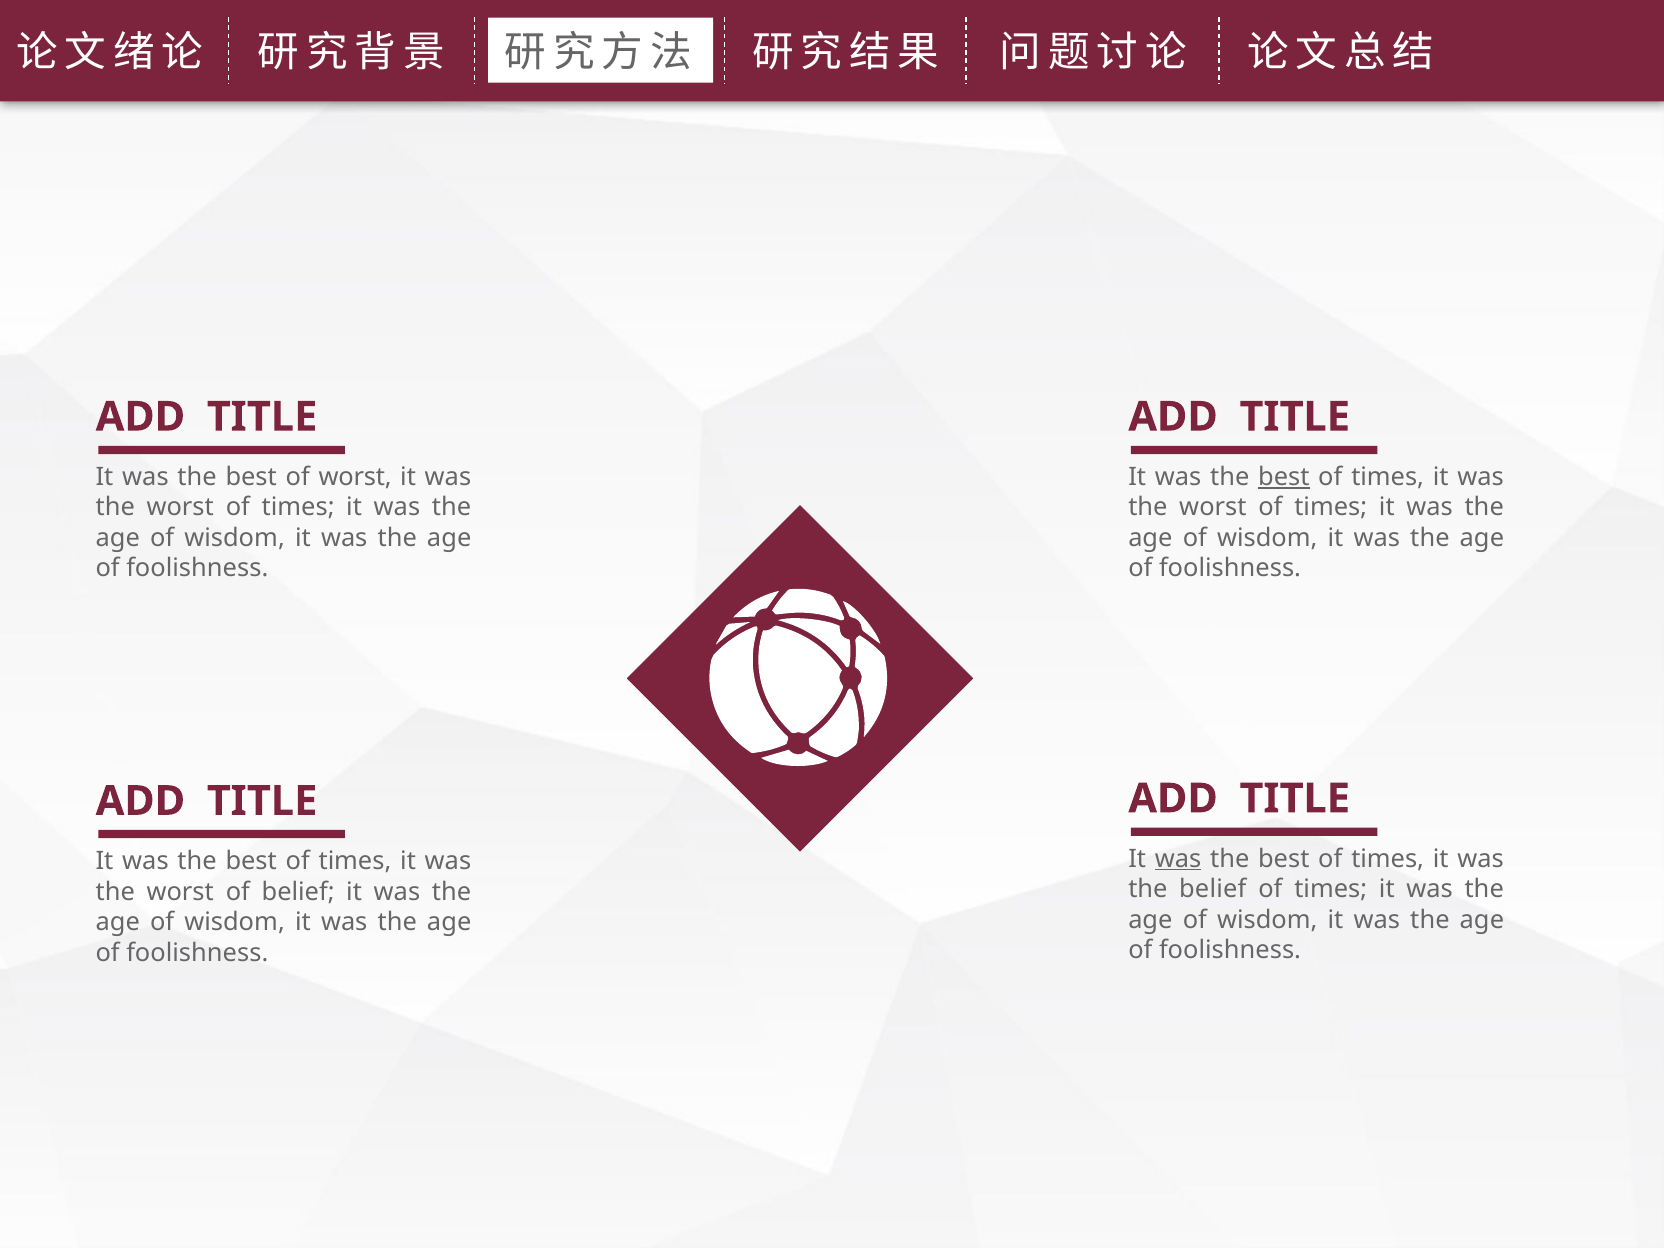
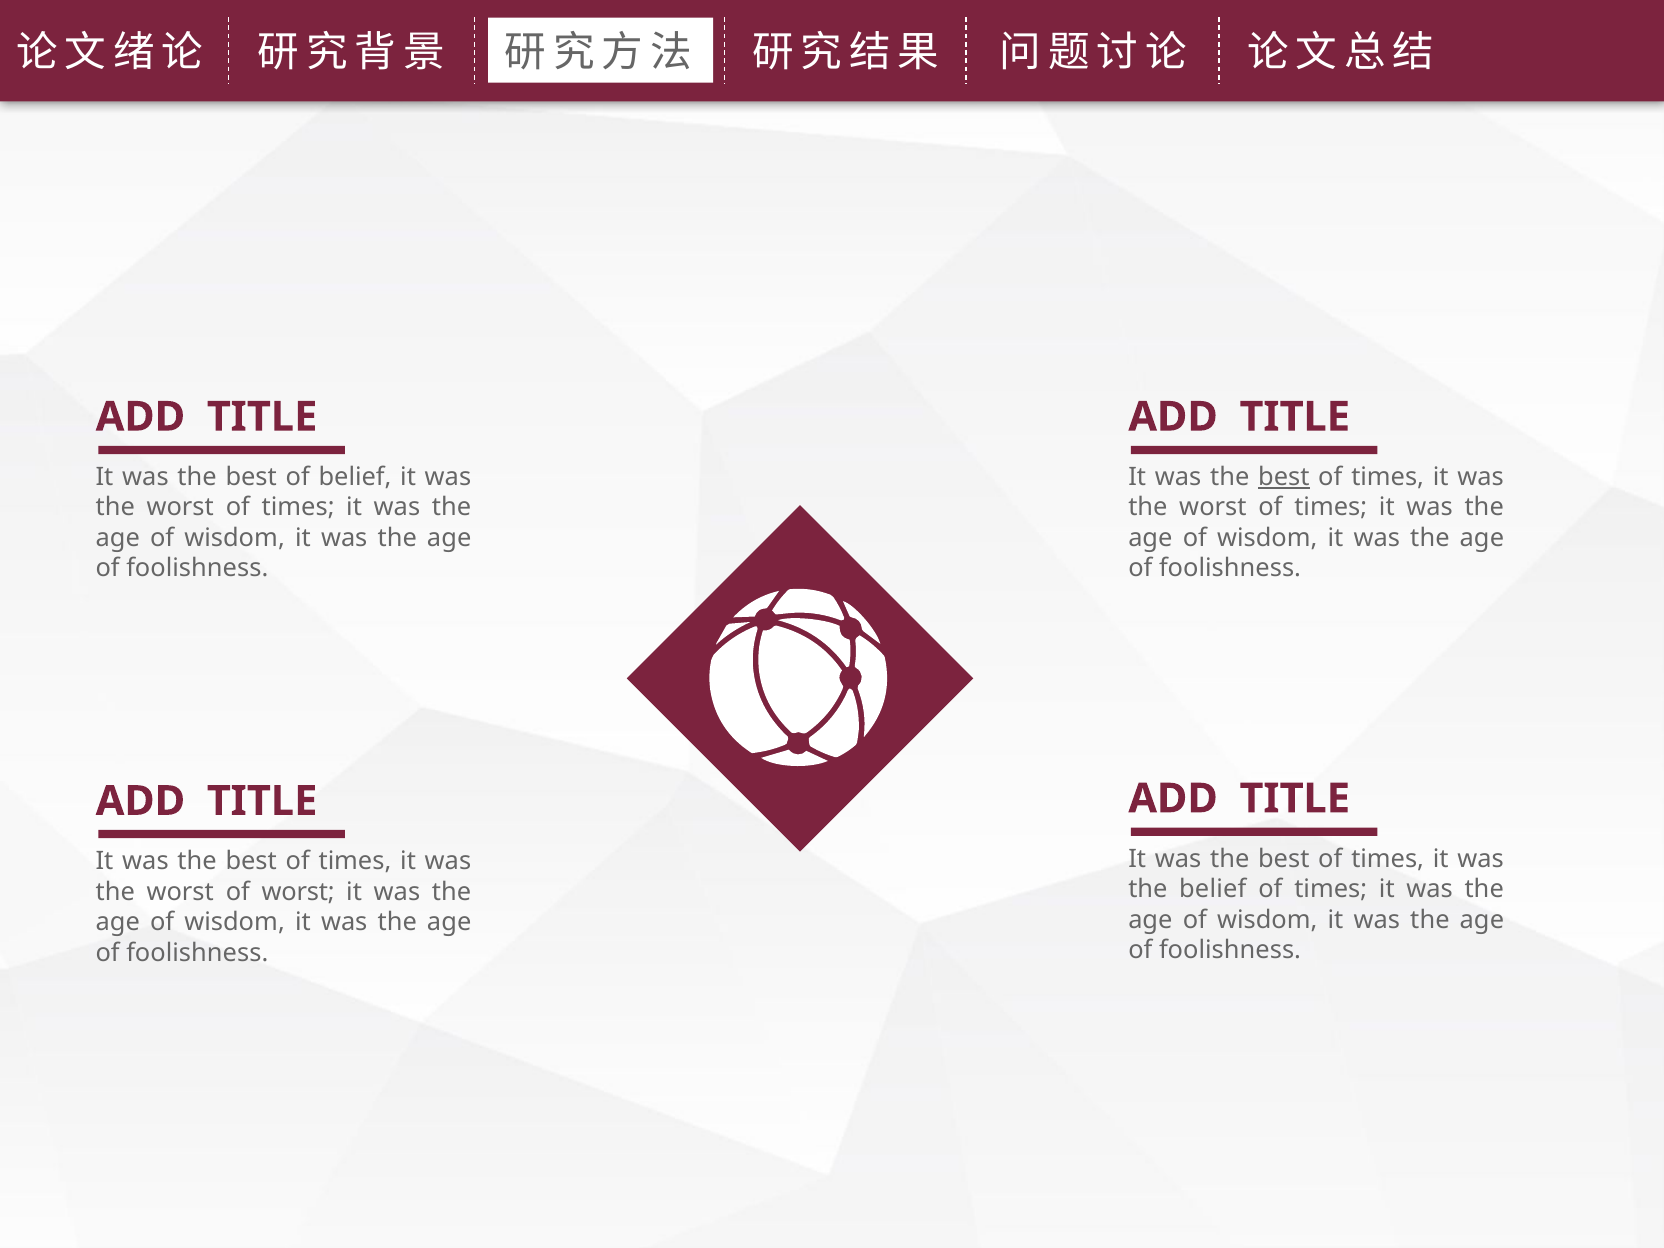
of worst: worst -> belief
was at (1178, 859) underline: present -> none
of belief: belief -> worst
